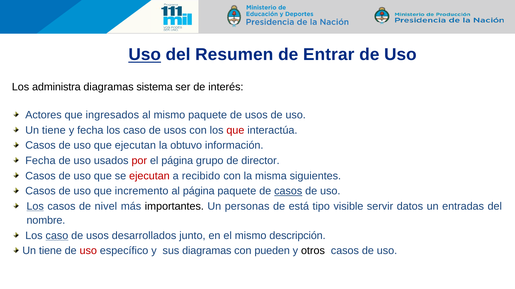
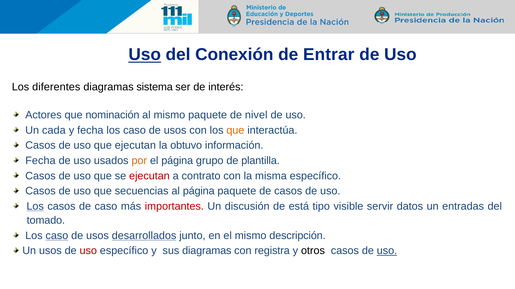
Resumen: Resumen -> Conexión
administra: administra -> diferentes
ingresados: ingresados -> nominación
paquete de usos: usos -> nivel
tiene at (54, 131): tiene -> cada
que at (235, 131) colour: red -> orange
por colour: red -> orange
director: director -> plantilla
recibido: recibido -> contrato
misma siguientes: siguientes -> específico
incremento: incremento -> secuencias
casos at (288, 191) underline: present -> none
de nivel: nivel -> caso
importantes colour: black -> red
personas: personas -> discusión
nombre: nombre -> tomado
desarrollados underline: none -> present
tiene at (50, 251): tiene -> usos
pueden: pueden -> registra
uso at (387, 251) underline: none -> present
